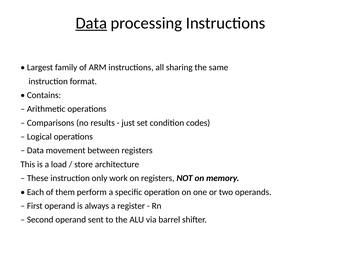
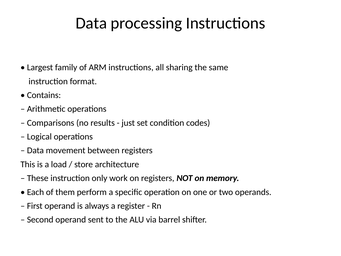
Data at (91, 23) underline: present -> none
